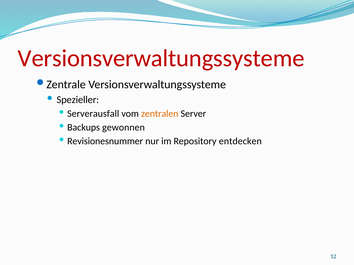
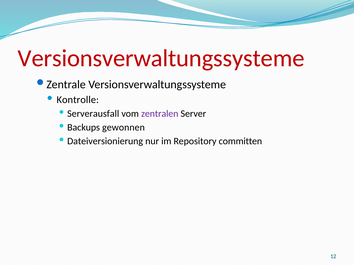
Spezieller: Spezieller -> Kontrolle
zentralen colour: orange -> purple
Revisionesnummer: Revisionesnummer -> Dateiversionierung
entdecken: entdecken -> committen
